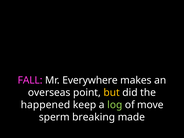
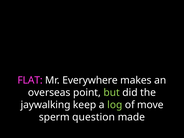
FALL: FALL -> FLAT
but colour: yellow -> light green
happened: happened -> jaywalking
breaking: breaking -> question
